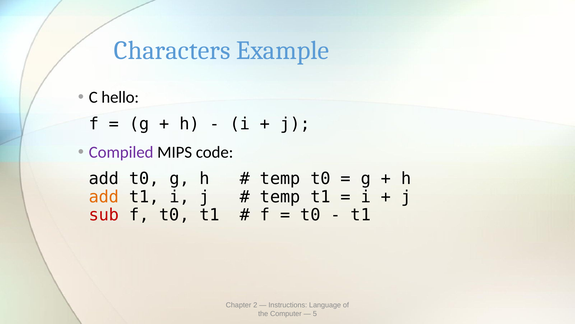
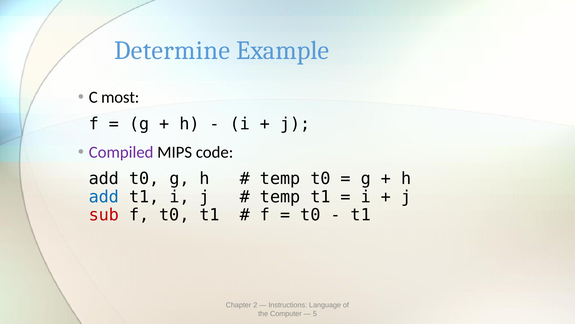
Characters: Characters -> Determine
hello: hello -> most
add at (104, 197) colour: orange -> blue
